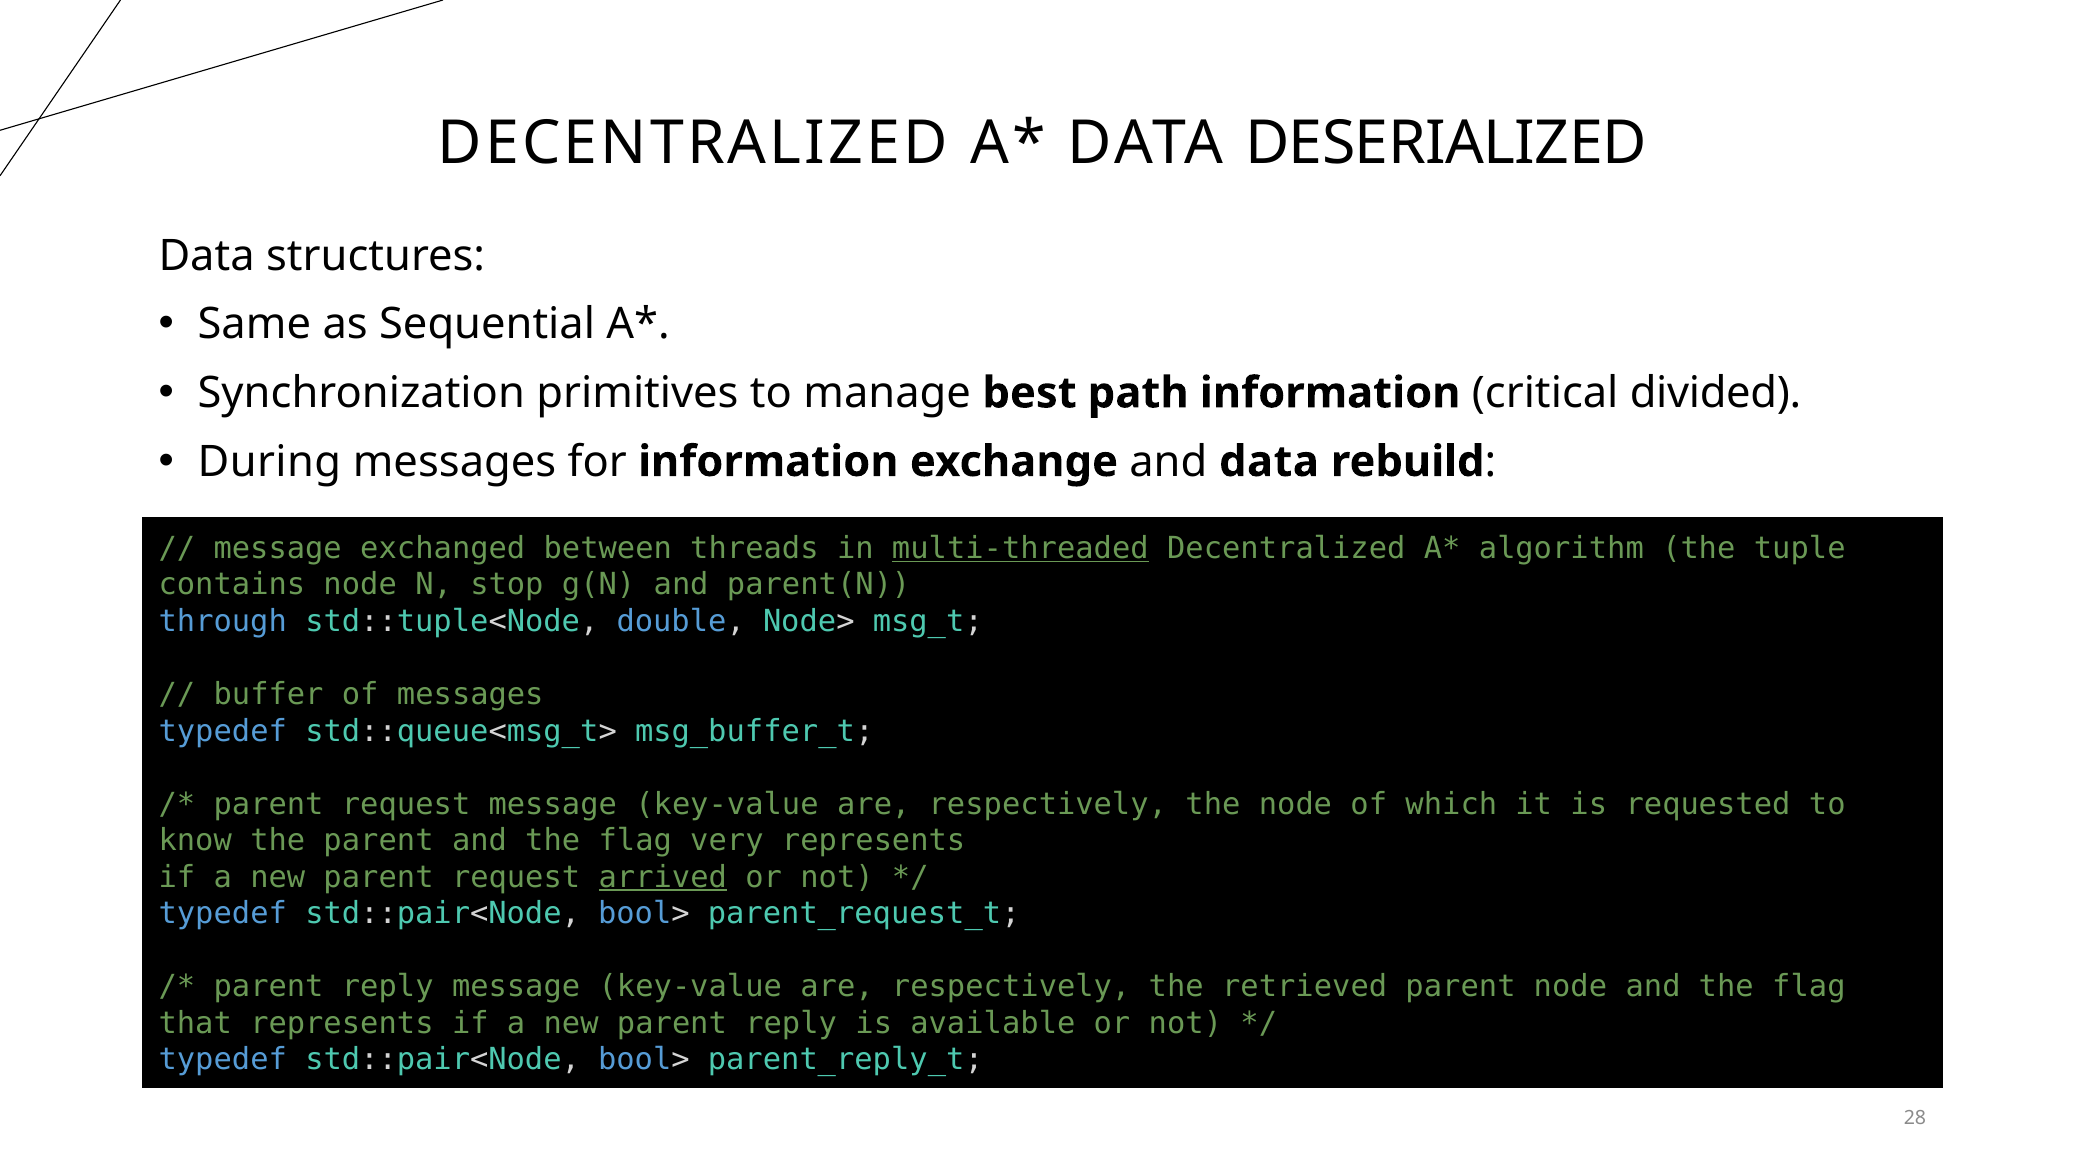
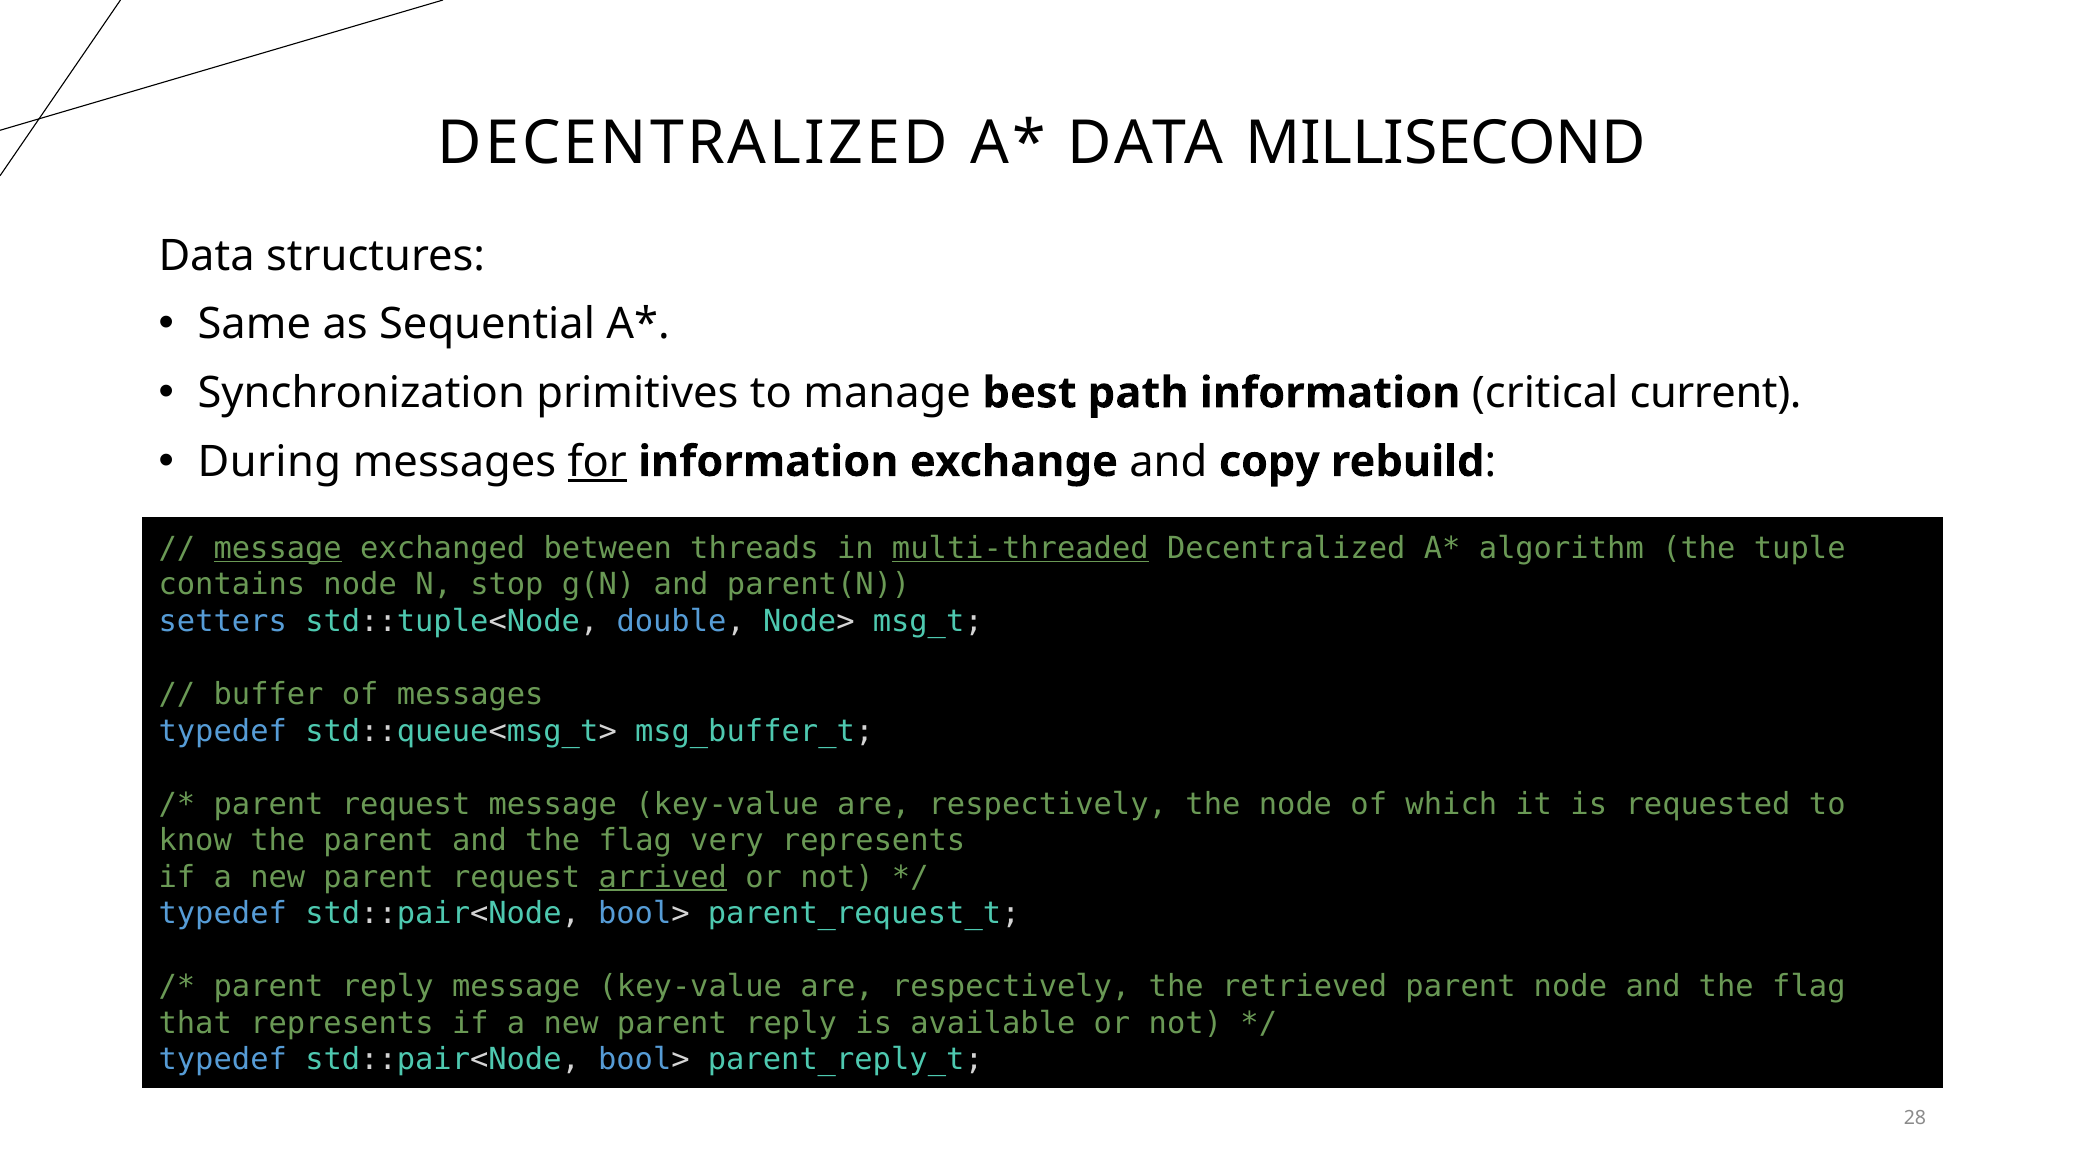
DESERIALIZED: DESERIALIZED -> MILLISECOND
divided: divided -> current
for underline: none -> present
and data: data -> copy
message at (278, 548) underline: none -> present
through: through -> setters
